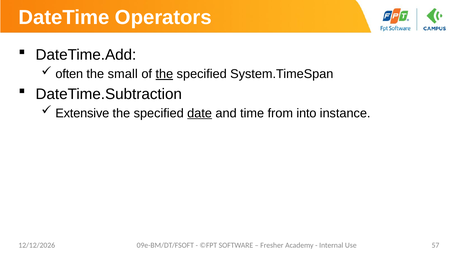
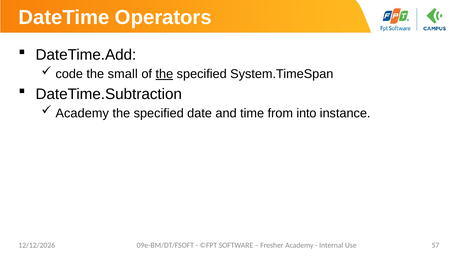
often: often -> code
Extensive at (82, 113): Extensive -> Academy
date underline: present -> none
